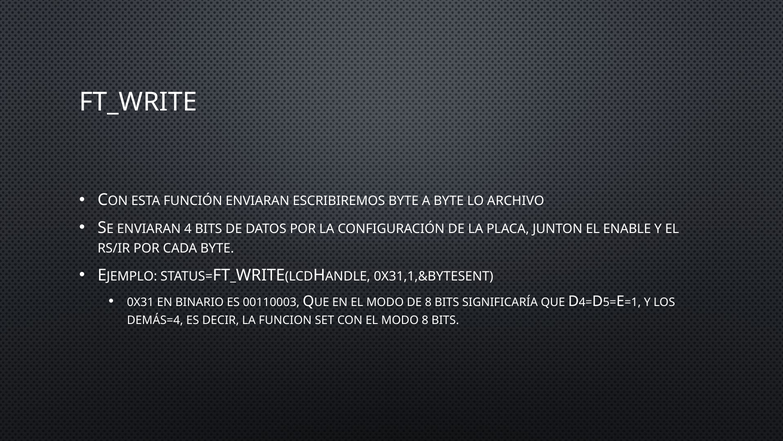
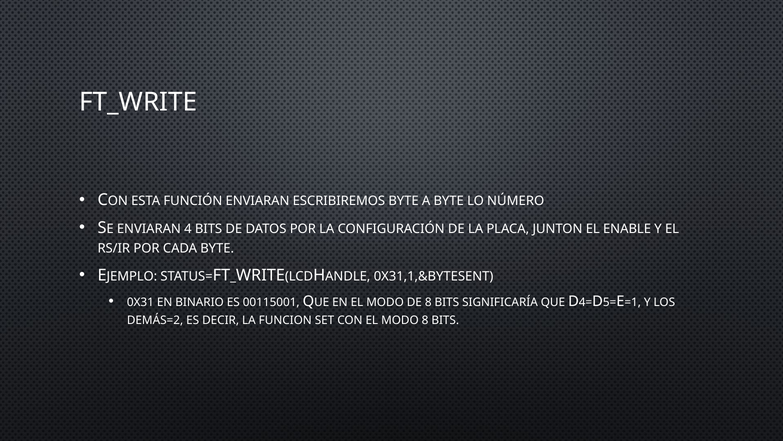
ARCHIVO: ARCHIVO -> NÚMERO
00110003: 00110003 -> 00115001
DEMÁS=4: DEMÁS=4 -> DEMÁS=2
